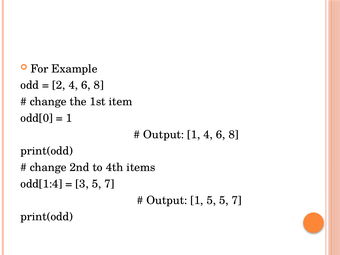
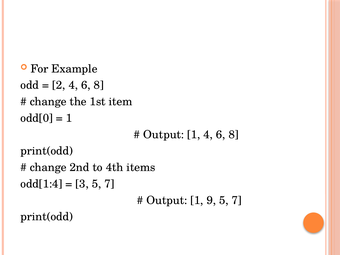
1 5: 5 -> 9
